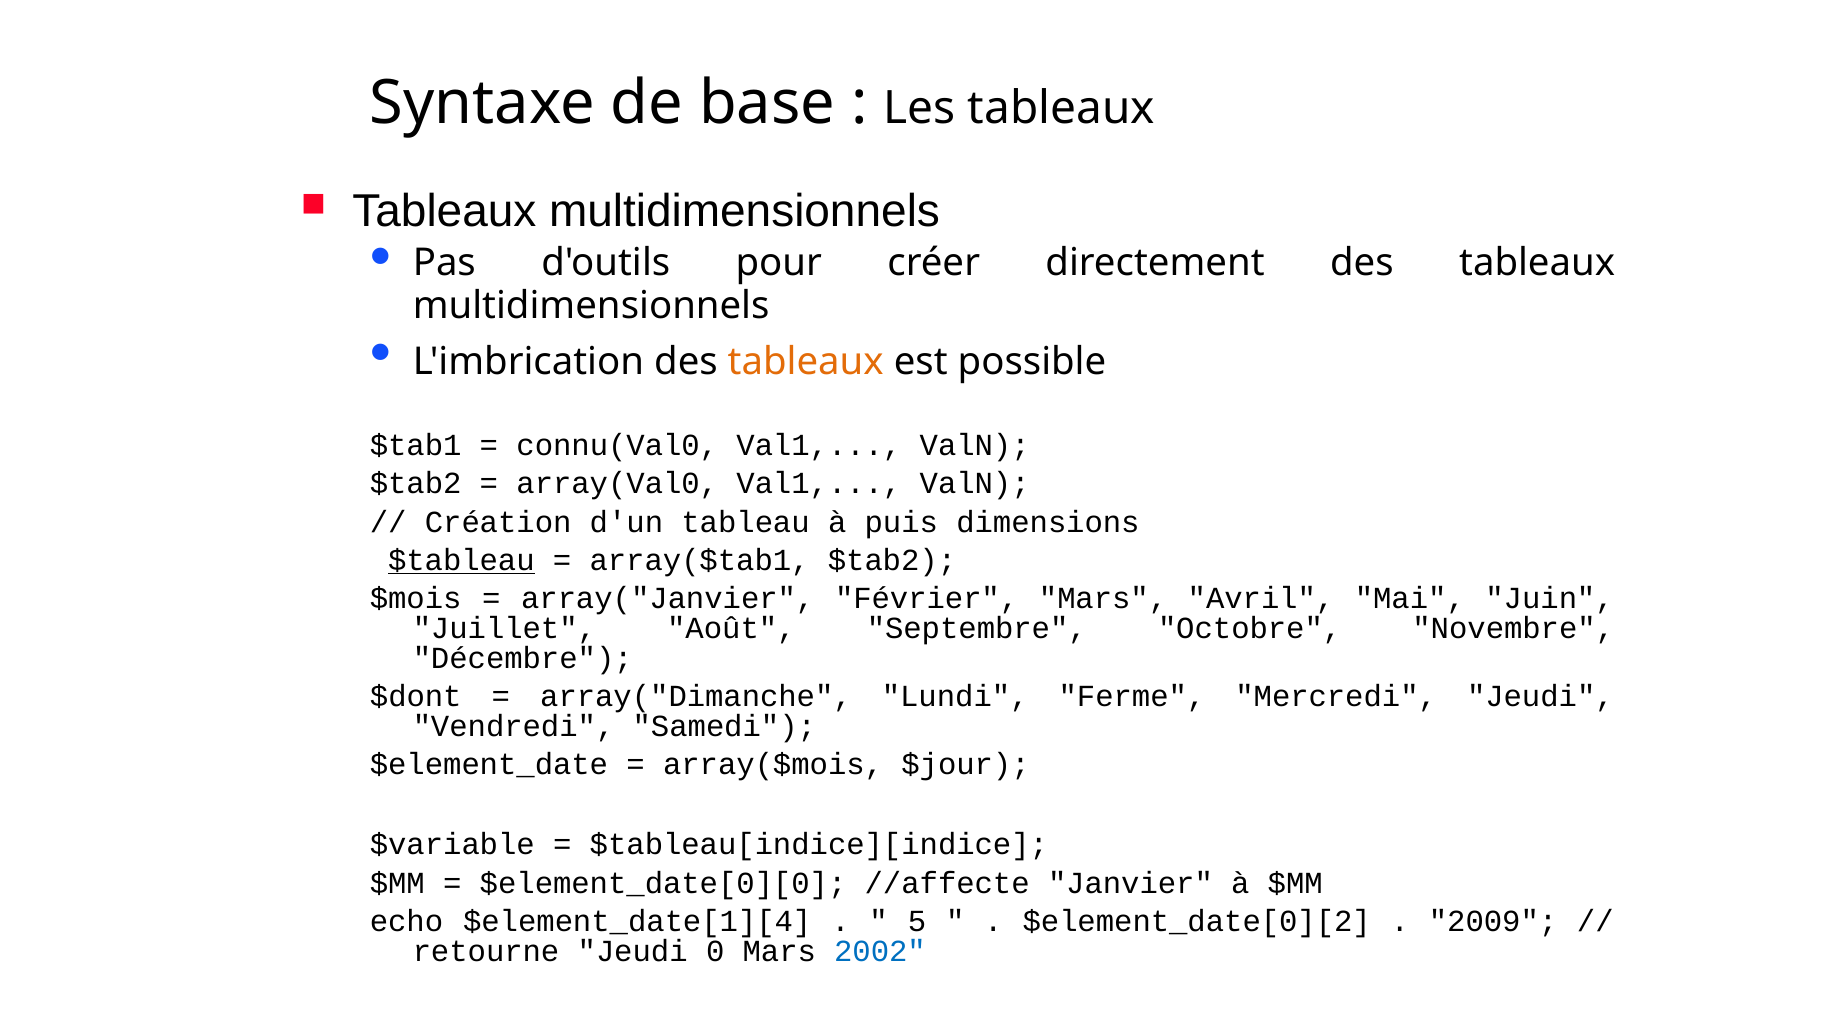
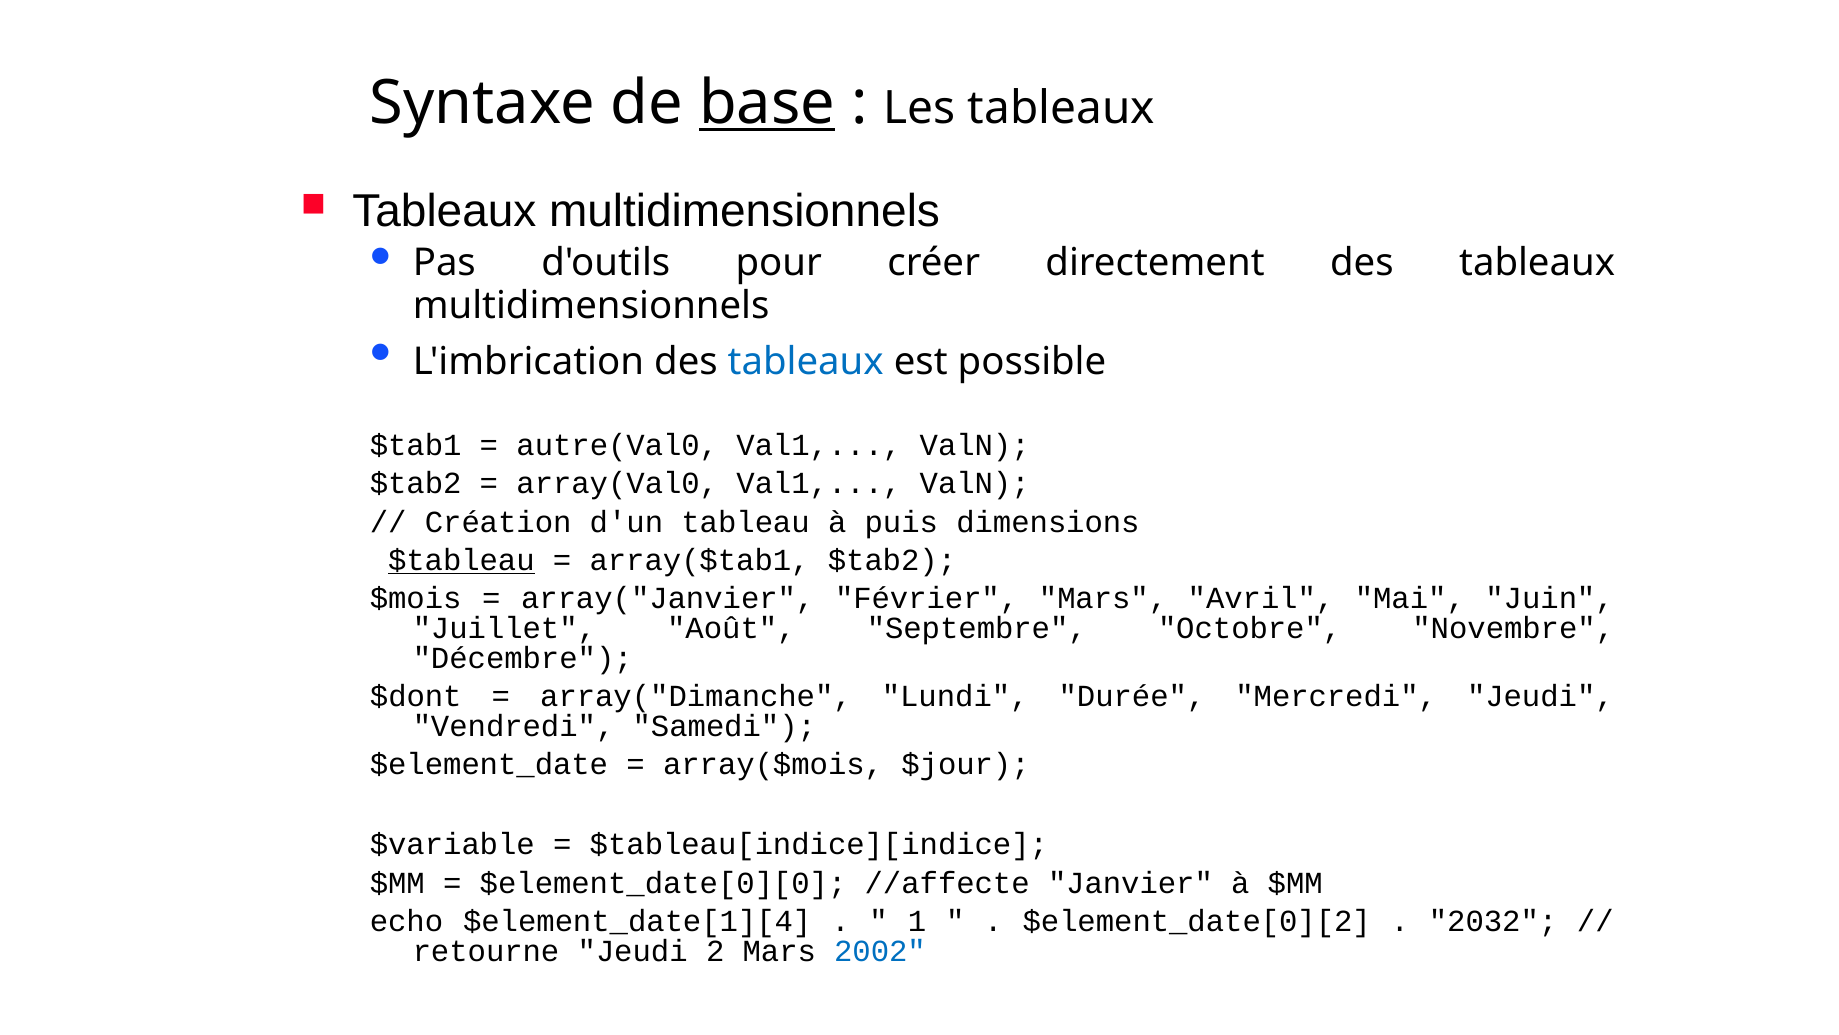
base underline: none -> present
tableaux at (806, 361) colour: orange -> blue
connu(Val0: connu(Val0 -> autre(Val0
Ferme: Ferme -> Durée
5: 5 -> 1
2009: 2009 -> 2032
0: 0 -> 2
